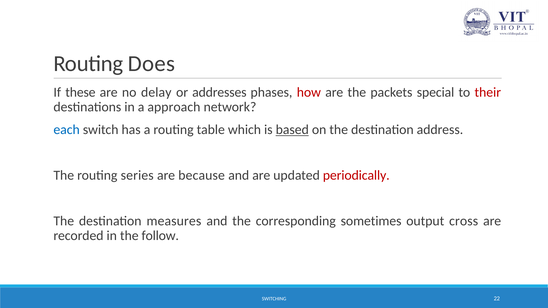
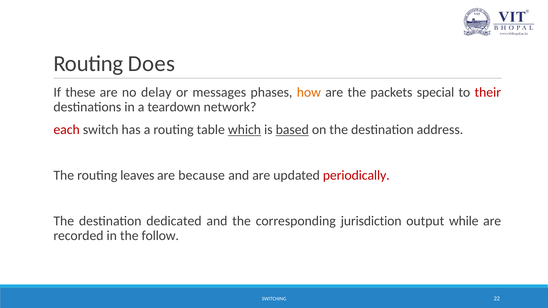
addresses: addresses -> messages
how colour: red -> orange
approach: approach -> teardown
each colour: blue -> red
which underline: none -> present
series: series -> leaves
measures: measures -> dedicated
sometimes: sometimes -> jurisdiction
cross: cross -> while
